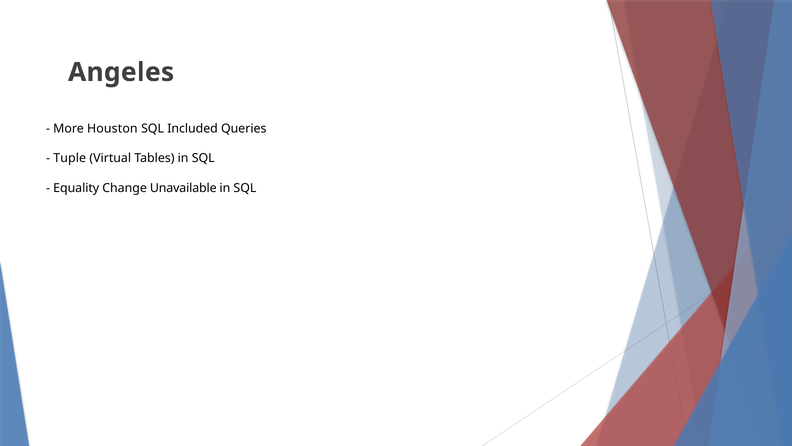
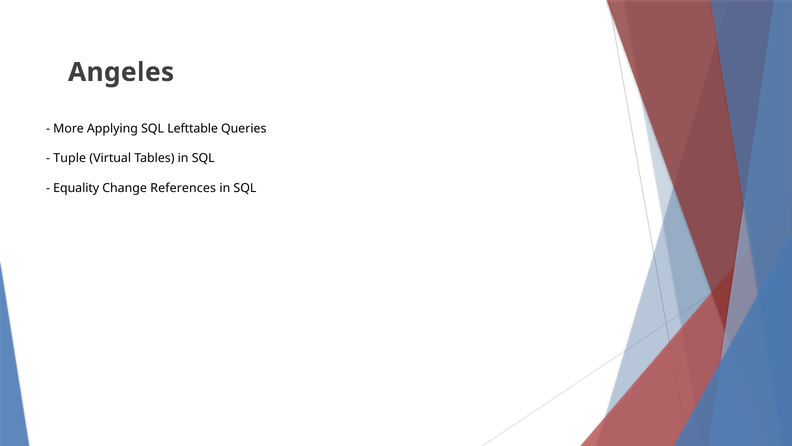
Houston: Houston -> Applying
Included: Included -> Lefttable
Unavailable: Unavailable -> References
